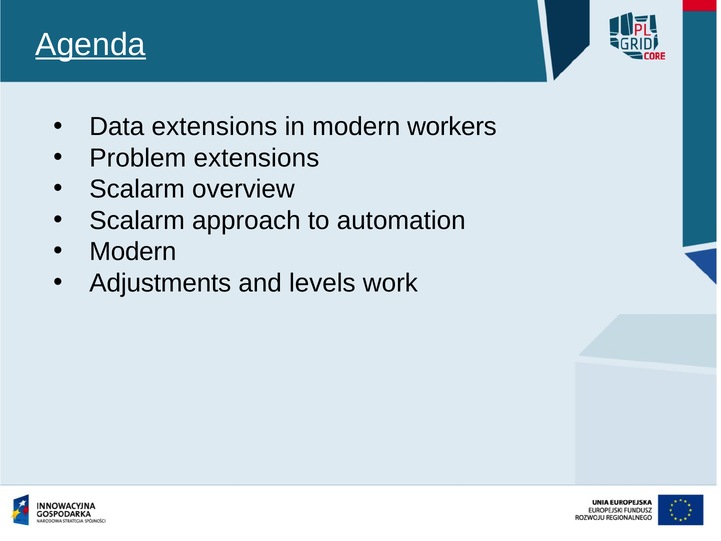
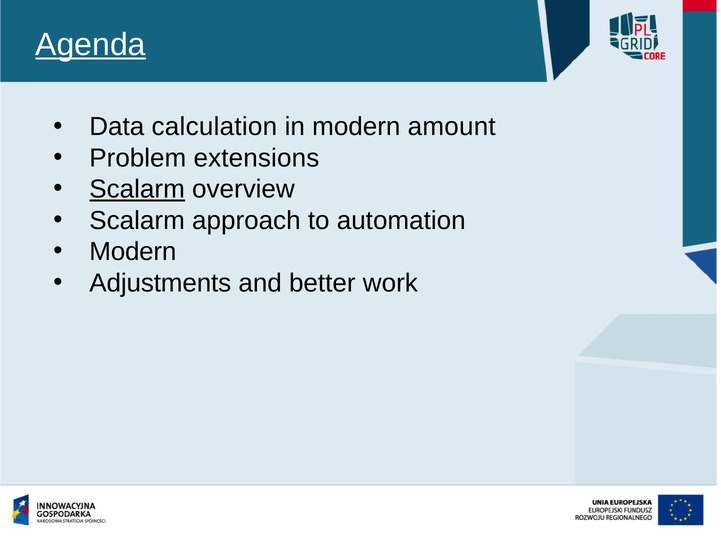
Data extensions: extensions -> calculation
workers: workers -> amount
Scalarm at (137, 189) underline: none -> present
levels: levels -> better
